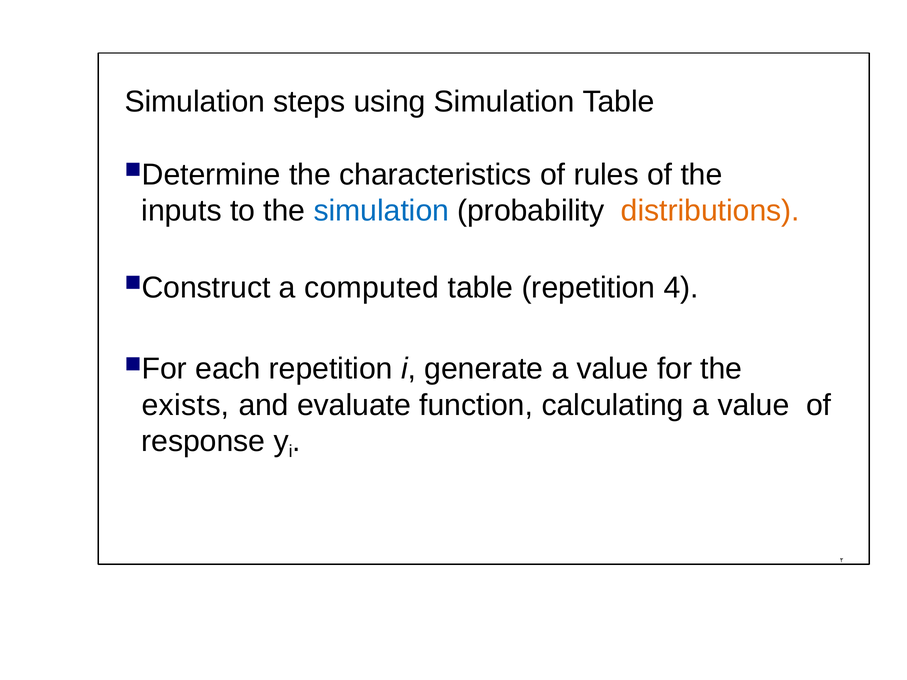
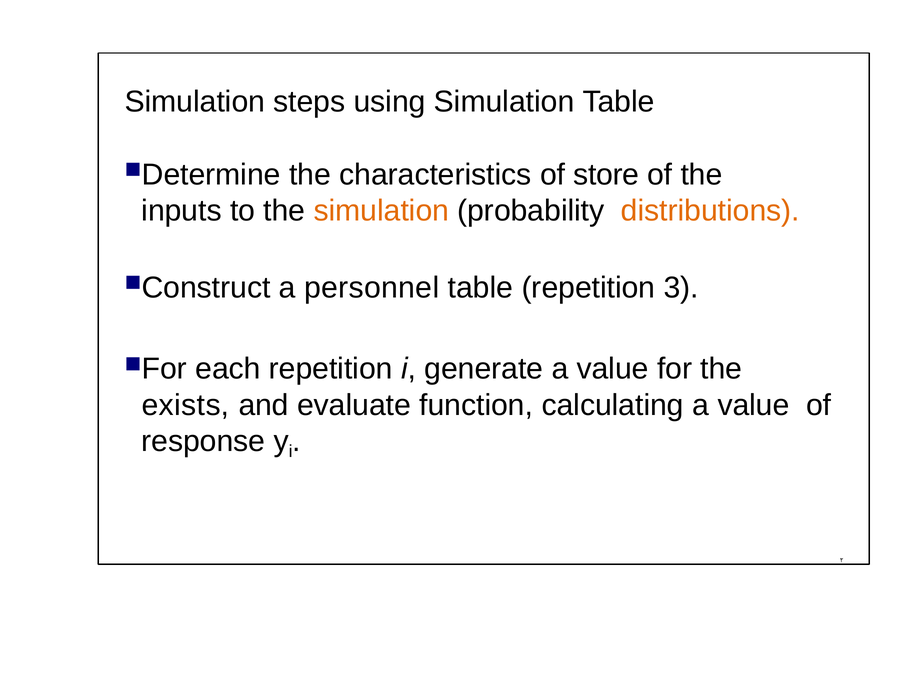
rules: rules -> store
simulation at (381, 211) colour: blue -> orange
computed: computed -> personnel
4: 4 -> 3
